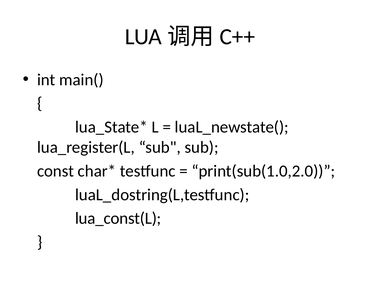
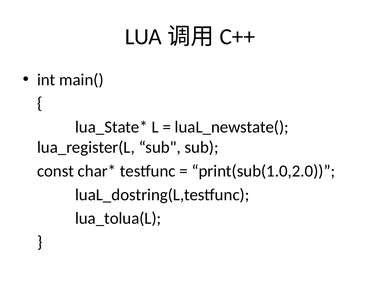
lua_const(L: lua_const(L -> lua_tolua(L
